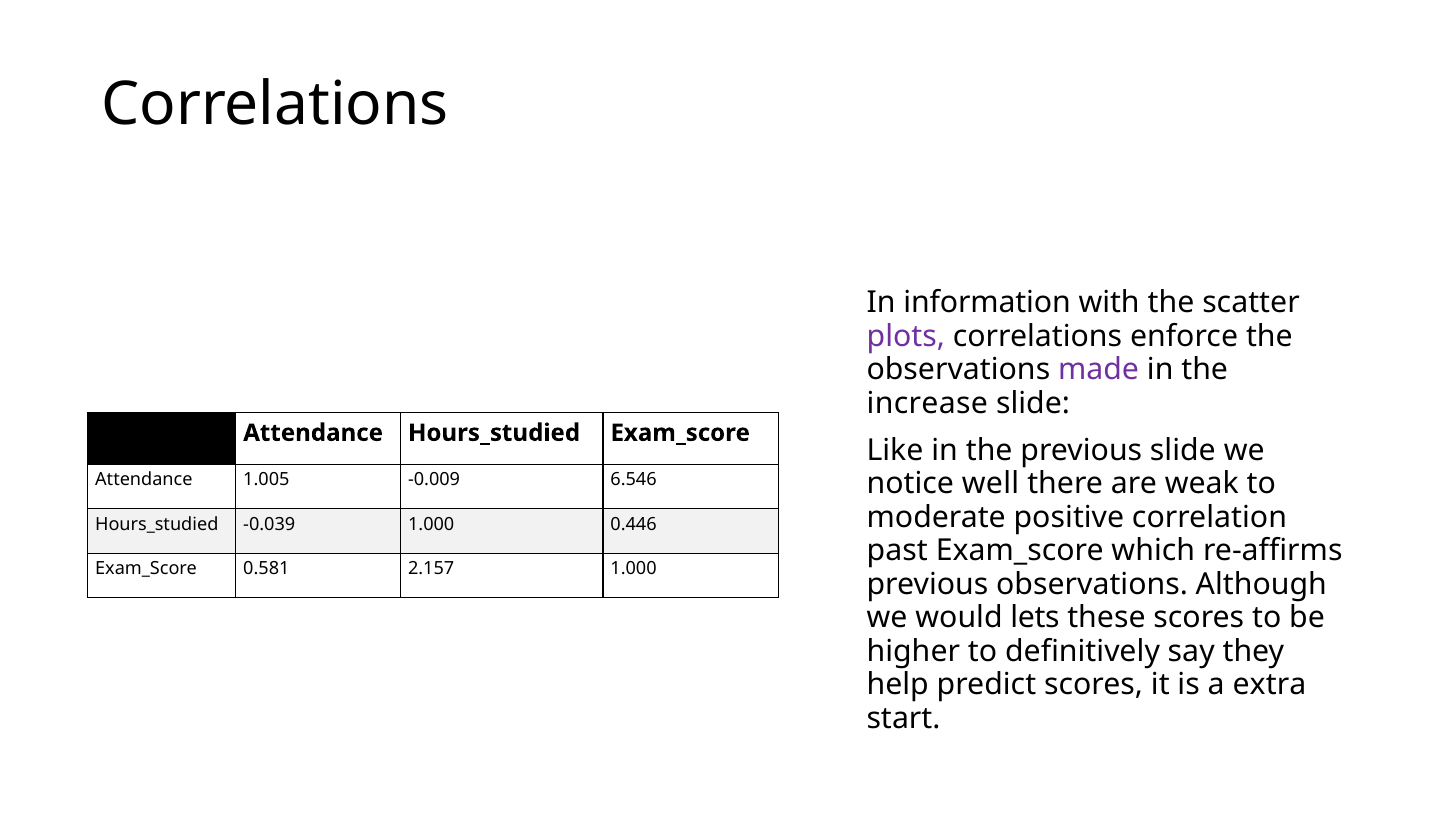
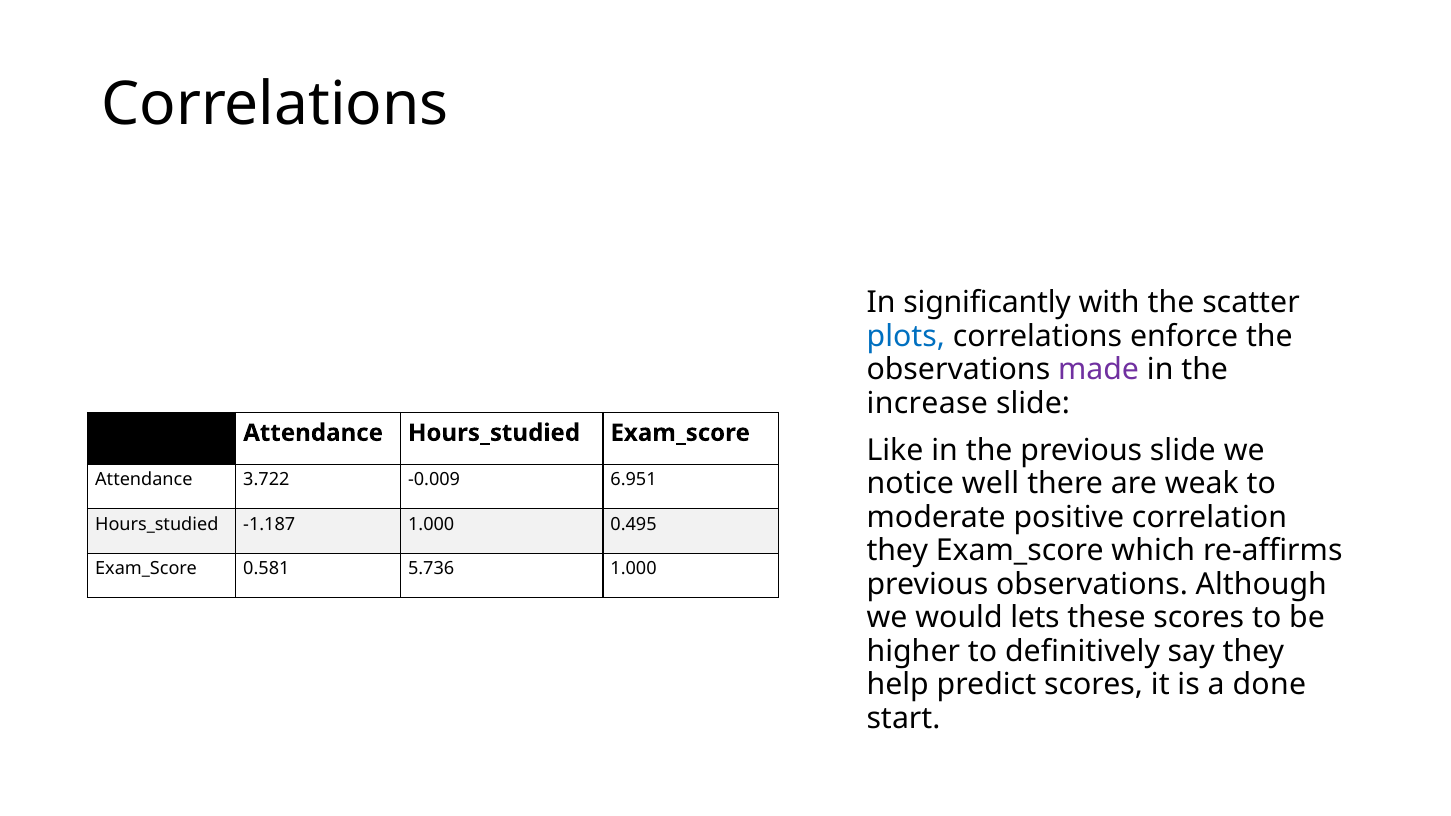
information: information -> significantly
plots colour: purple -> blue
1.005: 1.005 -> 3.722
6.546: 6.546 -> 6.951
-0.039: -0.039 -> -1.187
0.446: 0.446 -> 0.495
past at (897, 551): past -> they
2.157: 2.157 -> 5.736
extra: extra -> done
